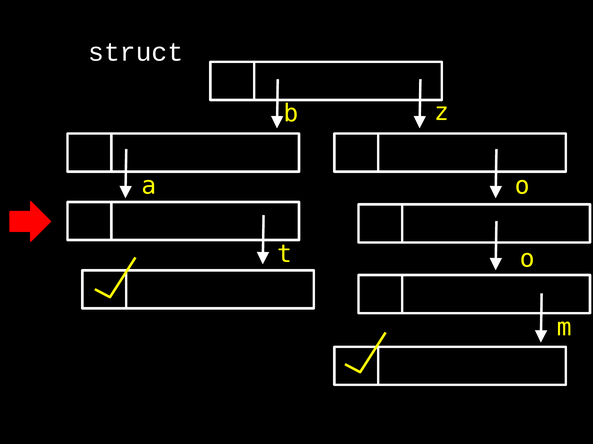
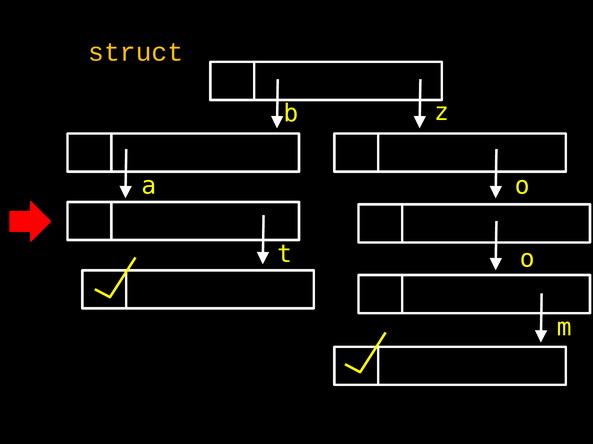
struct at (136, 52) colour: white -> yellow
